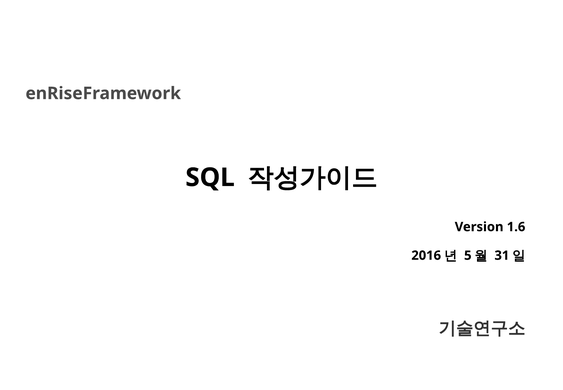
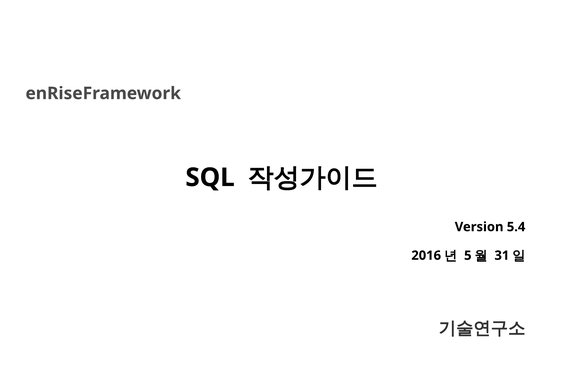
1.6: 1.6 -> 5.4
